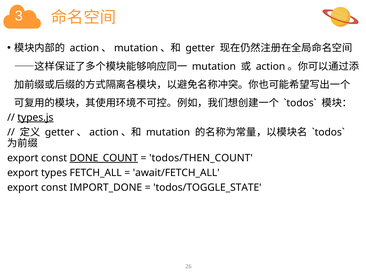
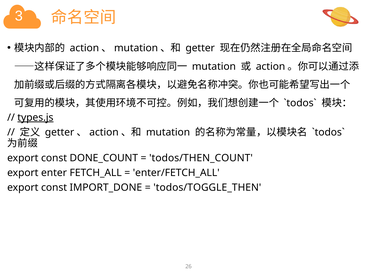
DONE_COUNT underline: present -> none
types: types -> enter
await/FETCH_ALL: await/FETCH_ALL -> enter/FETCH_ALL
todos/TOGGLE_STATE: todos/TOGGLE_STATE -> todos/TOGGLE_THEN
